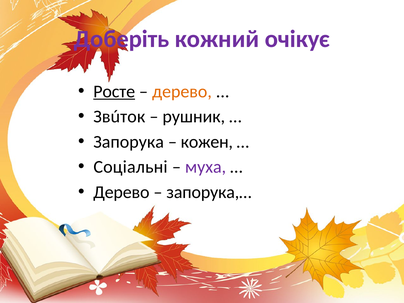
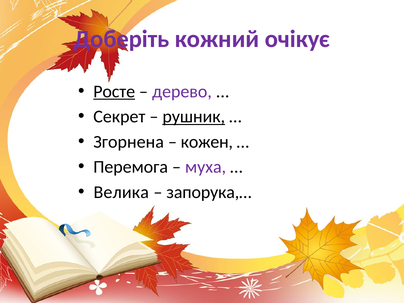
дерево at (182, 91) colour: orange -> purple
Звúток: Звúток -> Секрет
рушник underline: none -> present
Запорука: Запорука -> Згорнена
Соціальні: Соціальні -> Перемога
Дерево at (121, 192): Дерево -> Велика
